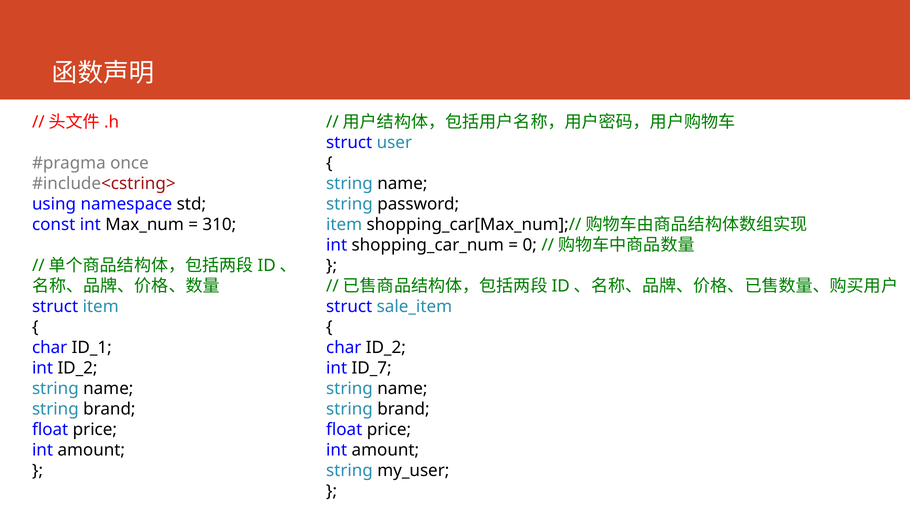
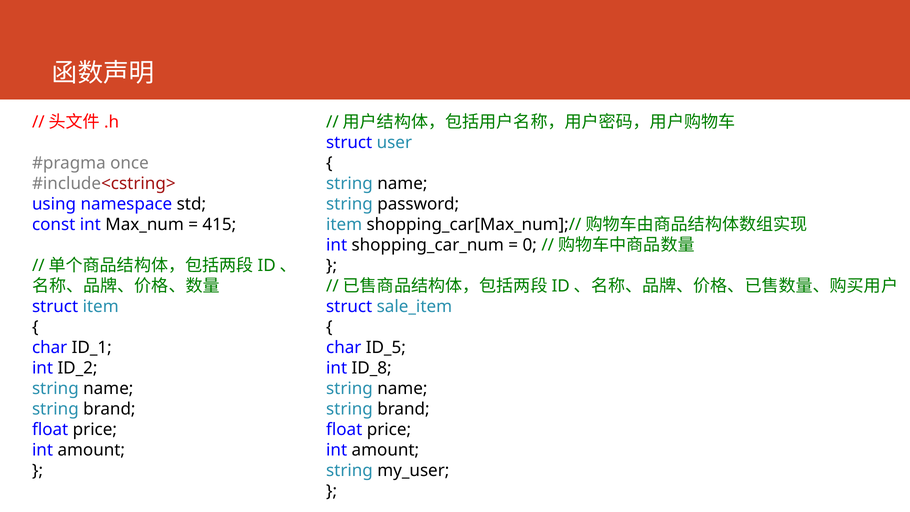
310: 310 -> 415
char ID_2: ID_2 -> ID_5
ID_7: ID_7 -> ID_8
